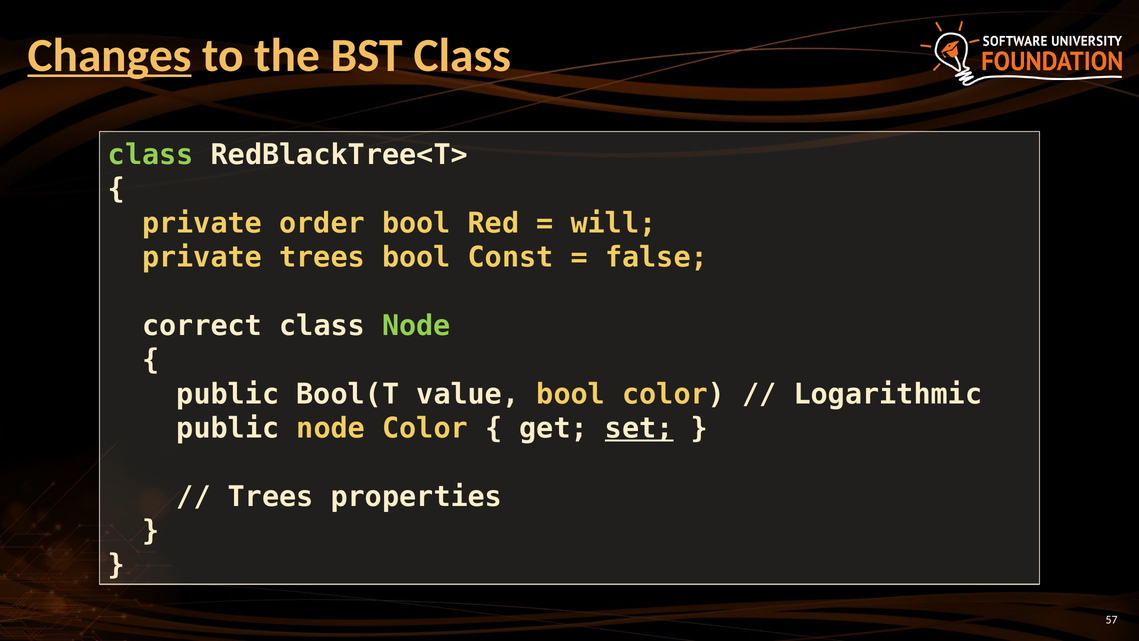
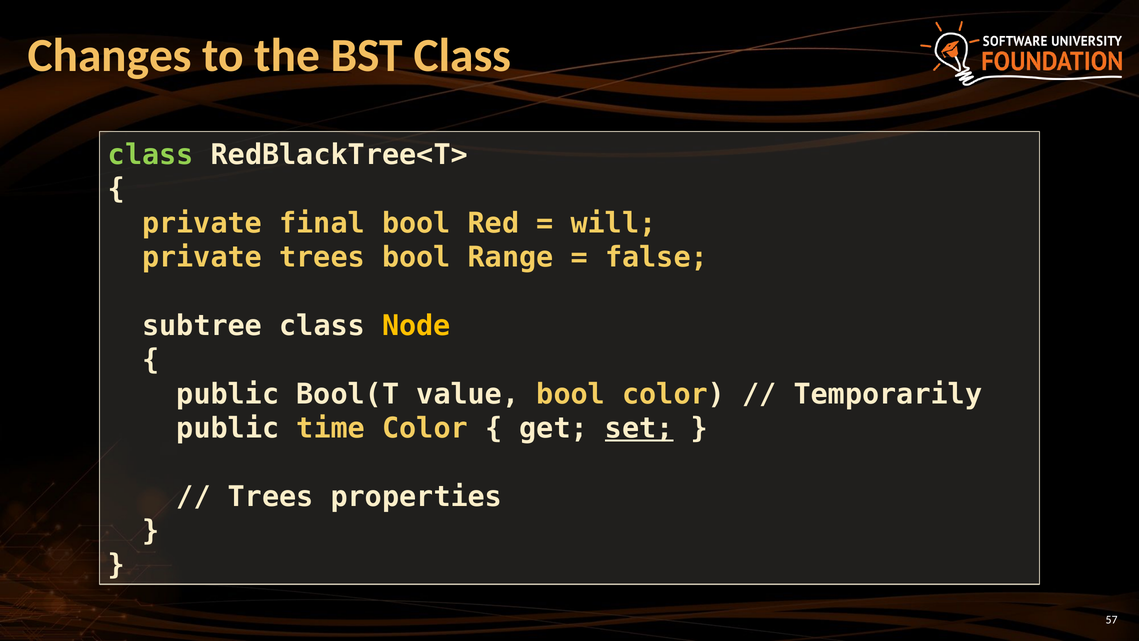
Changes underline: present -> none
order: order -> final
Const: Const -> Range
correct: correct -> subtree
Node at (416, 326) colour: light green -> yellow
Logarithmic: Logarithmic -> Temporarily
public node: node -> time
